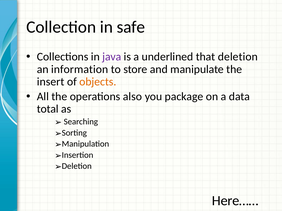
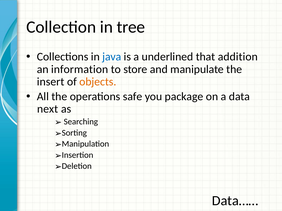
safe: safe -> tree
java colour: purple -> blue
deletion: deletion -> addition
also: also -> safe
total: total -> next
Here……: Here…… -> Data……
